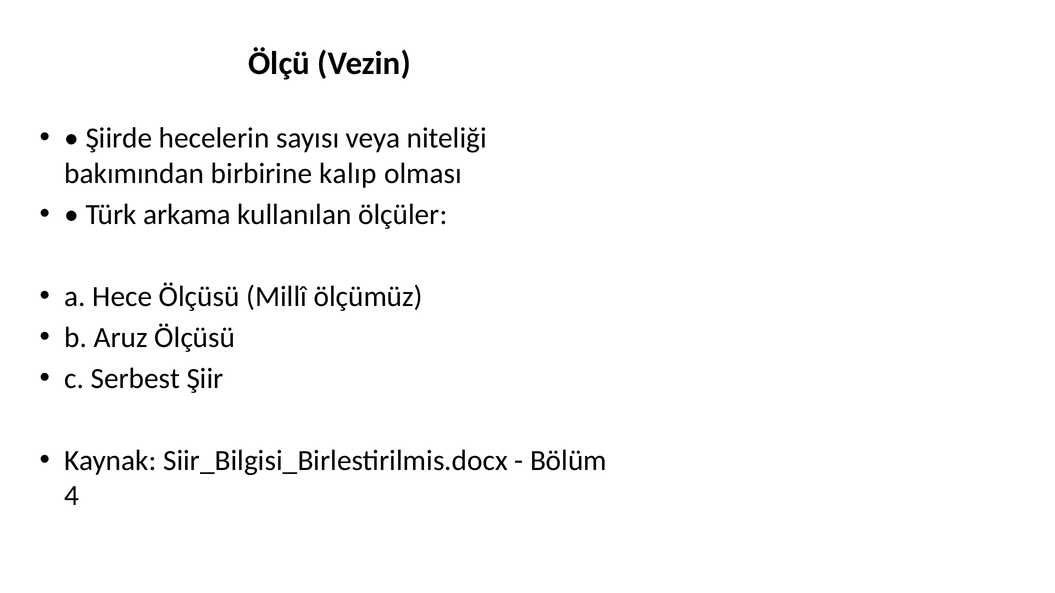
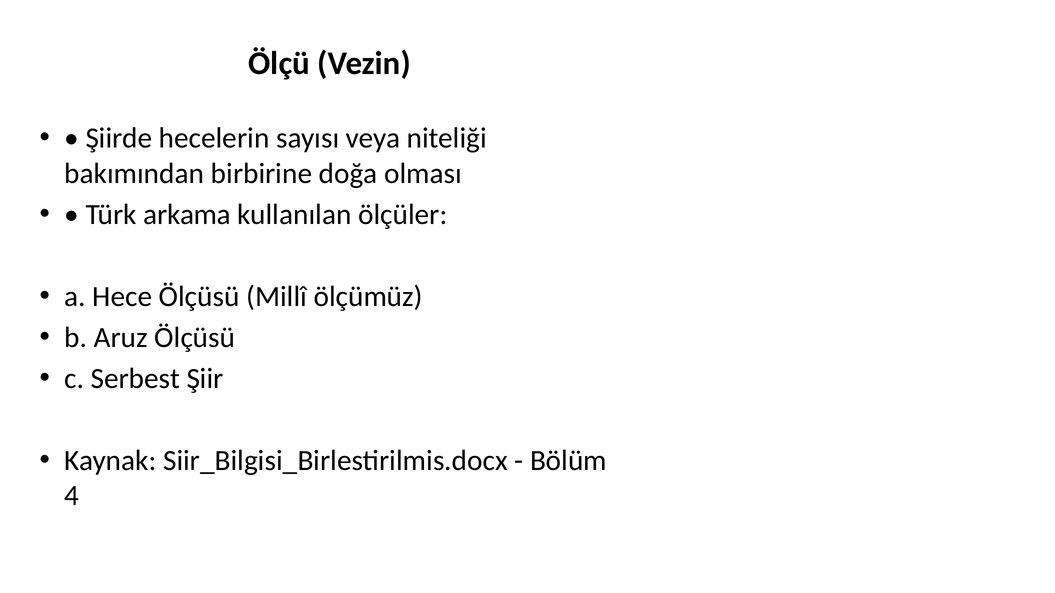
kalıp: kalıp -> doğa
